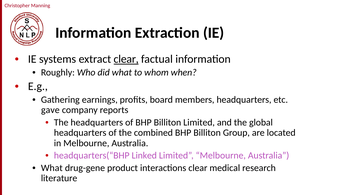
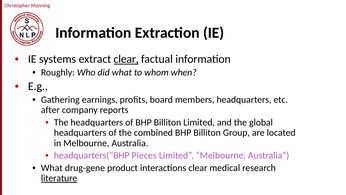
gave: gave -> after
Linked: Linked -> Pieces
literature underline: none -> present
